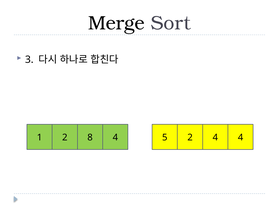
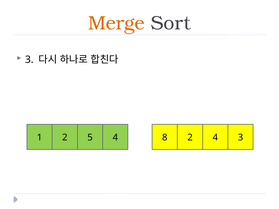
Merge colour: black -> orange
8: 8 -> 5
5: 5 -> 8
4 4: 4 -> 3
